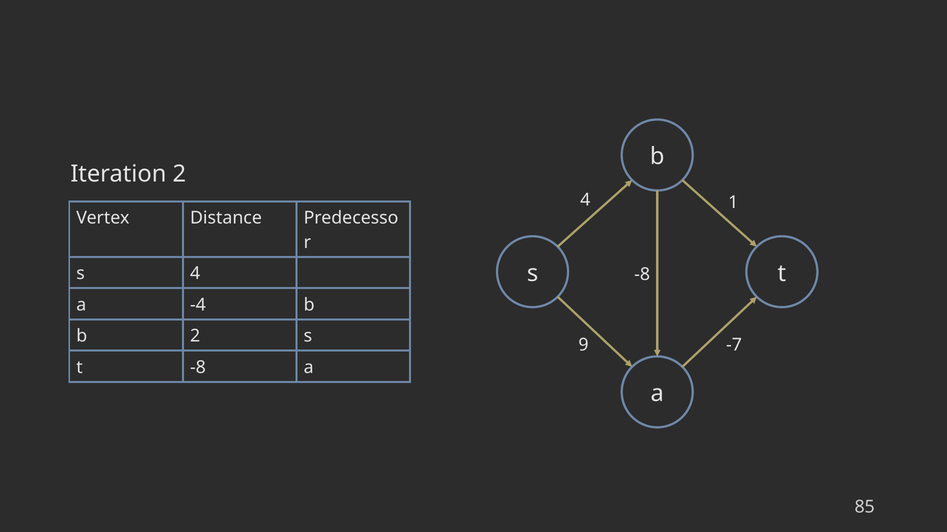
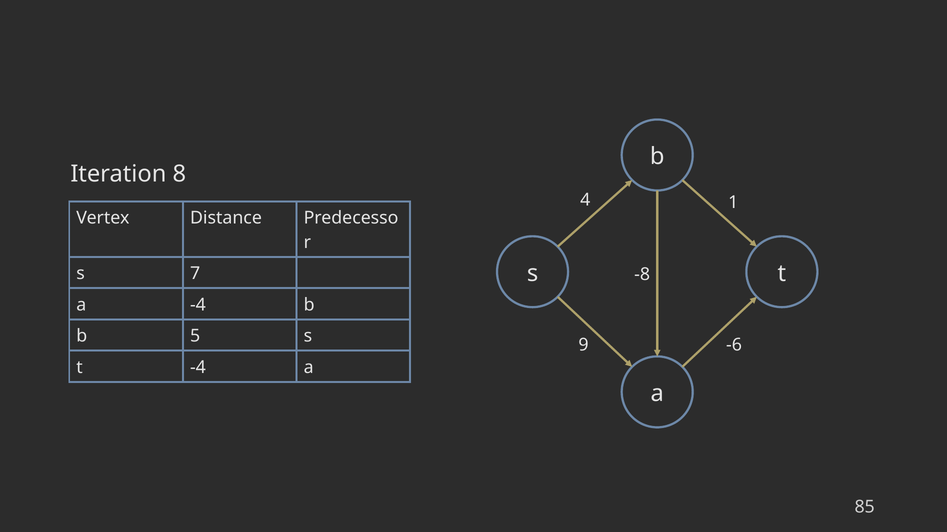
Iteration 2: 2 -> 8
s 4: 4 -> 7
b 2: 2 -> 5
-7: -7 -> -6
t -8: -8 -> -4
